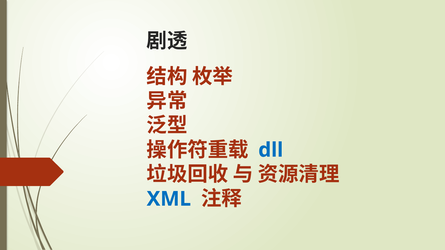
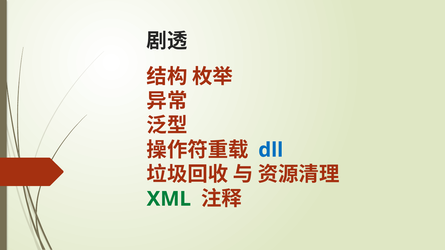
XML colour: blue -> green
